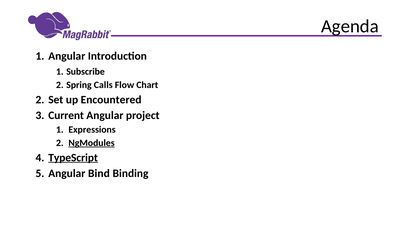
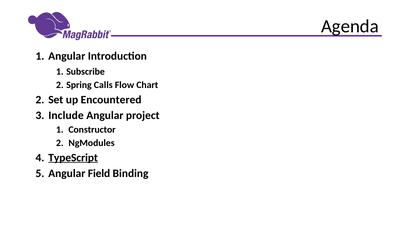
Current: Current -> Include
Expressions: Expressions -> Constructor
NgModules underline: present -> none
Bind: Bind -> Field
